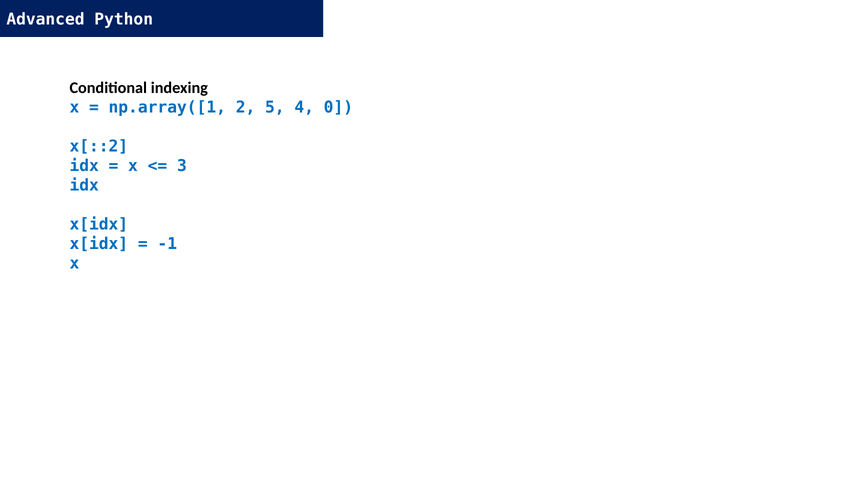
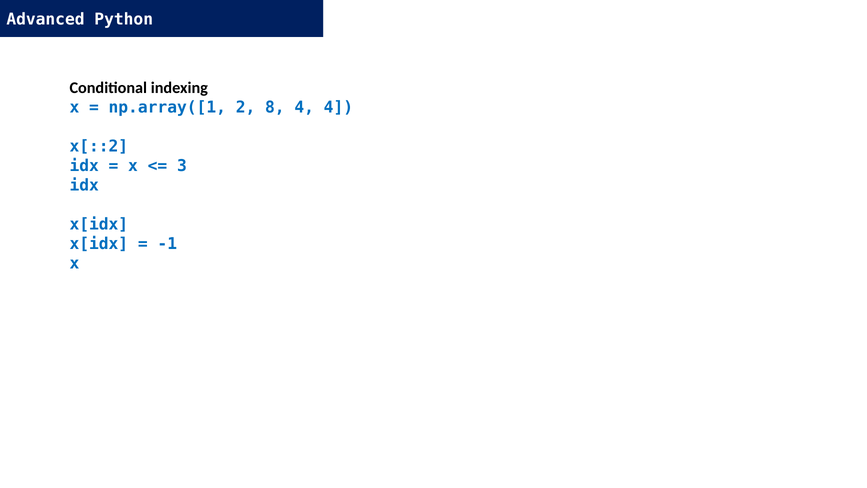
5: 5 -> 8
4 0: 0 -> 4
